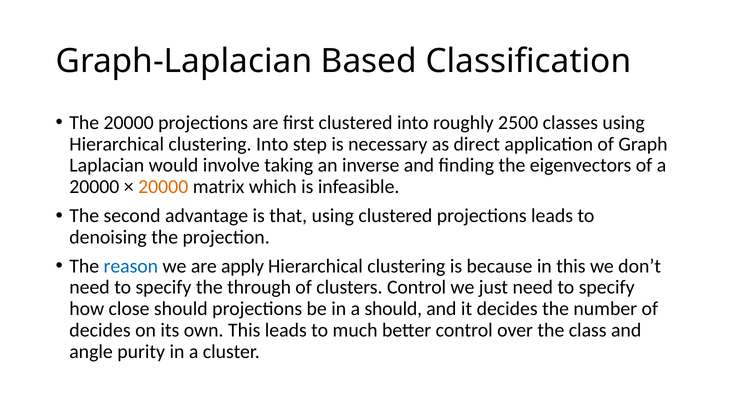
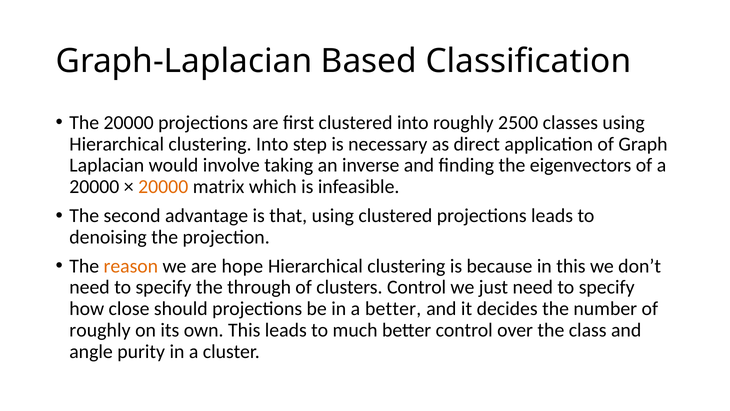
reason colour: blue -> orange
apply: apply -> hope
a should: should -> better
decides at (100, 330): decides -> roughly
